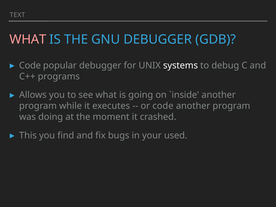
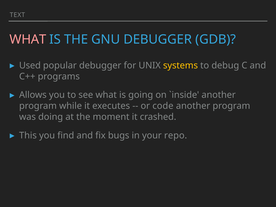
Code at (30, 65): Code -> Used
systems colour: white -> yellow
used: used -> repo
